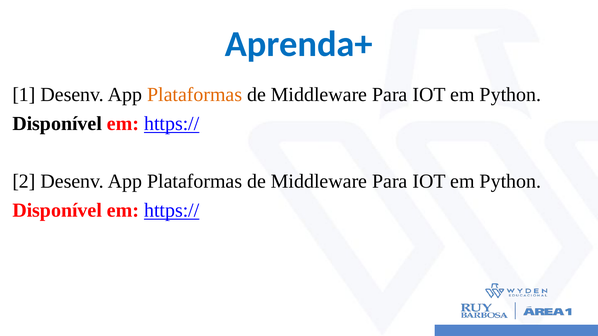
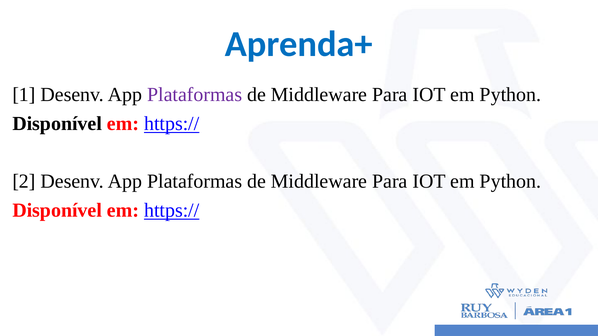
Plataformas at (195, 95) colour: orange -> purple
